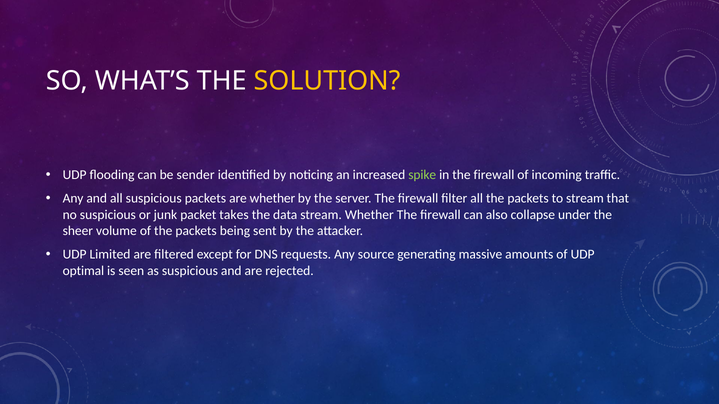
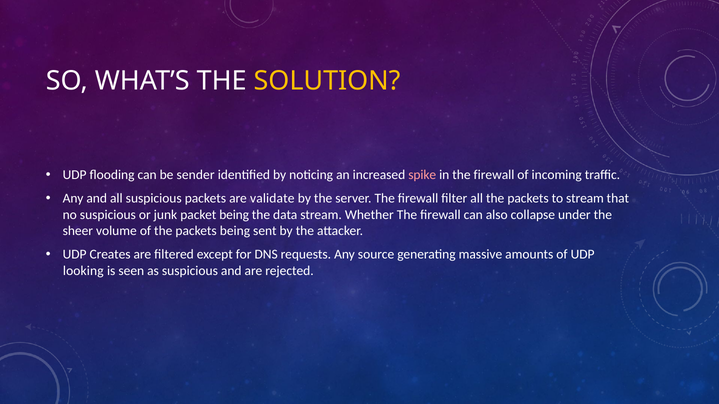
spike colour: light green -> pink
are whether: whether -> validate
packet takes: takes -> being
Limited: Limited -> Creates
optimal: optimal -> looking
